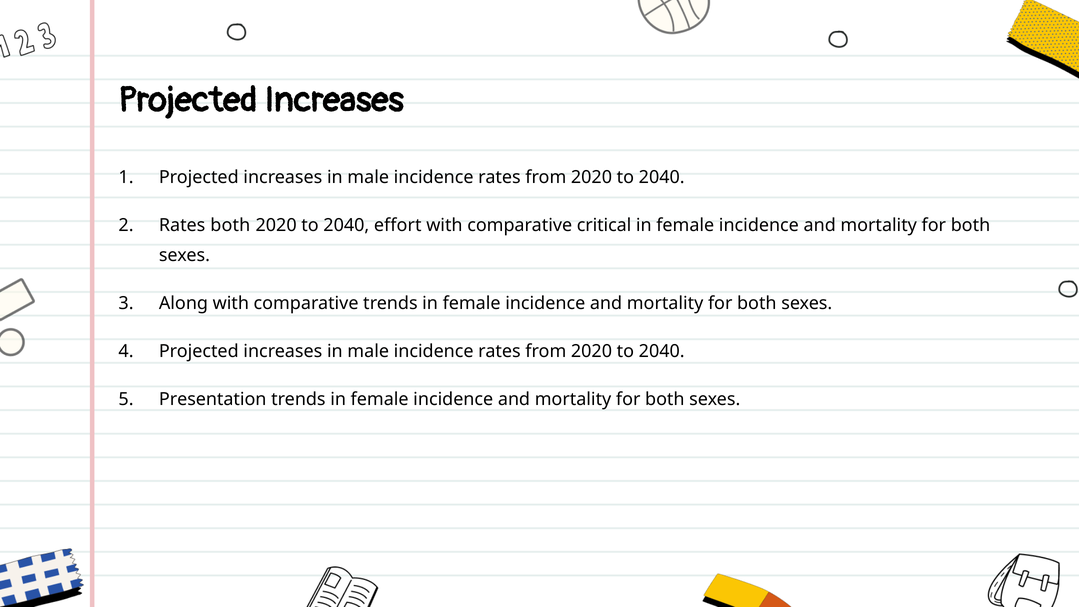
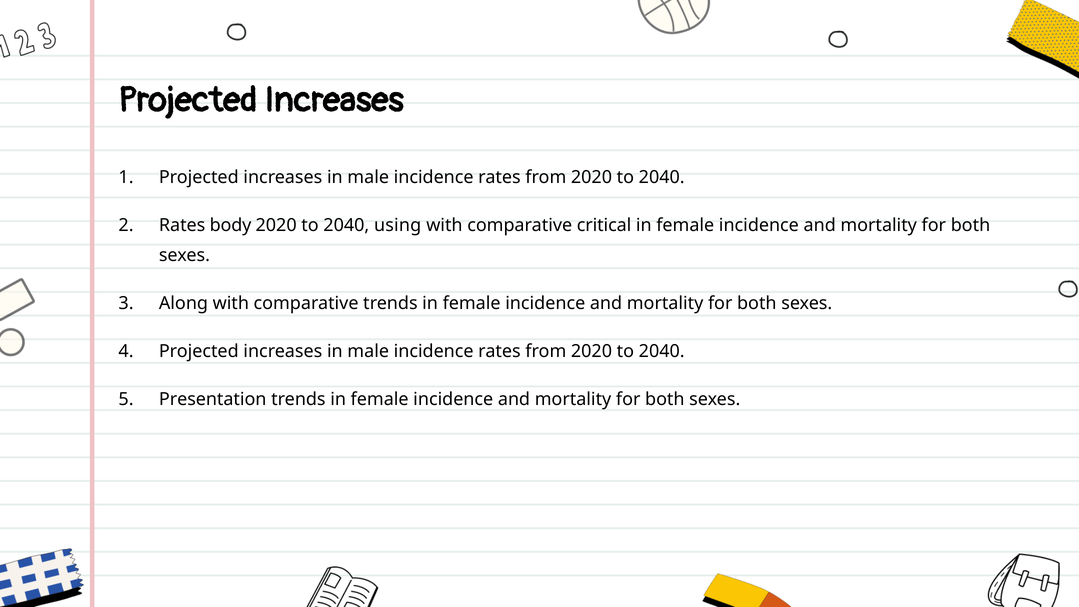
Rates both: both -> body
effort: effort -> using
